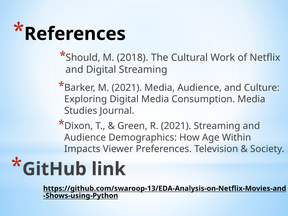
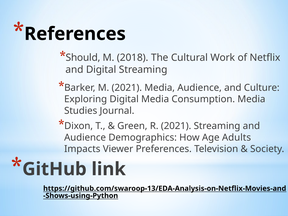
Within: Within -> Adults
